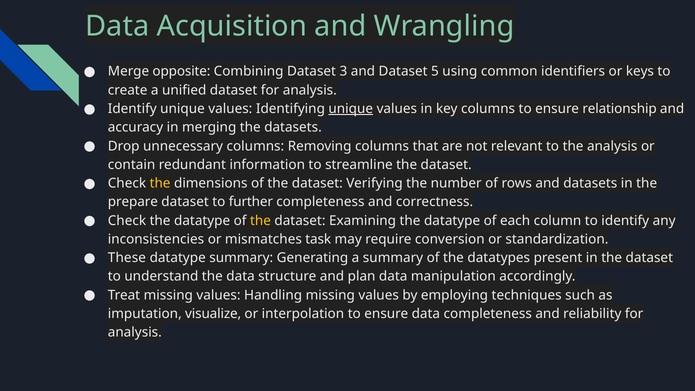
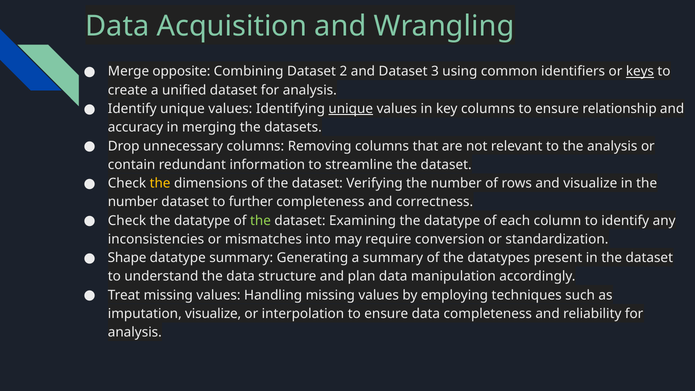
3: 3 -> 2
5: 5 -> 3
keys underline: none -> present
and datasets: datasets -> visualize
prepare at (133, 202): prepare -> number
the at (261, 221) colour: yellow -> light green
task: task -> into
These: These -> Shape
